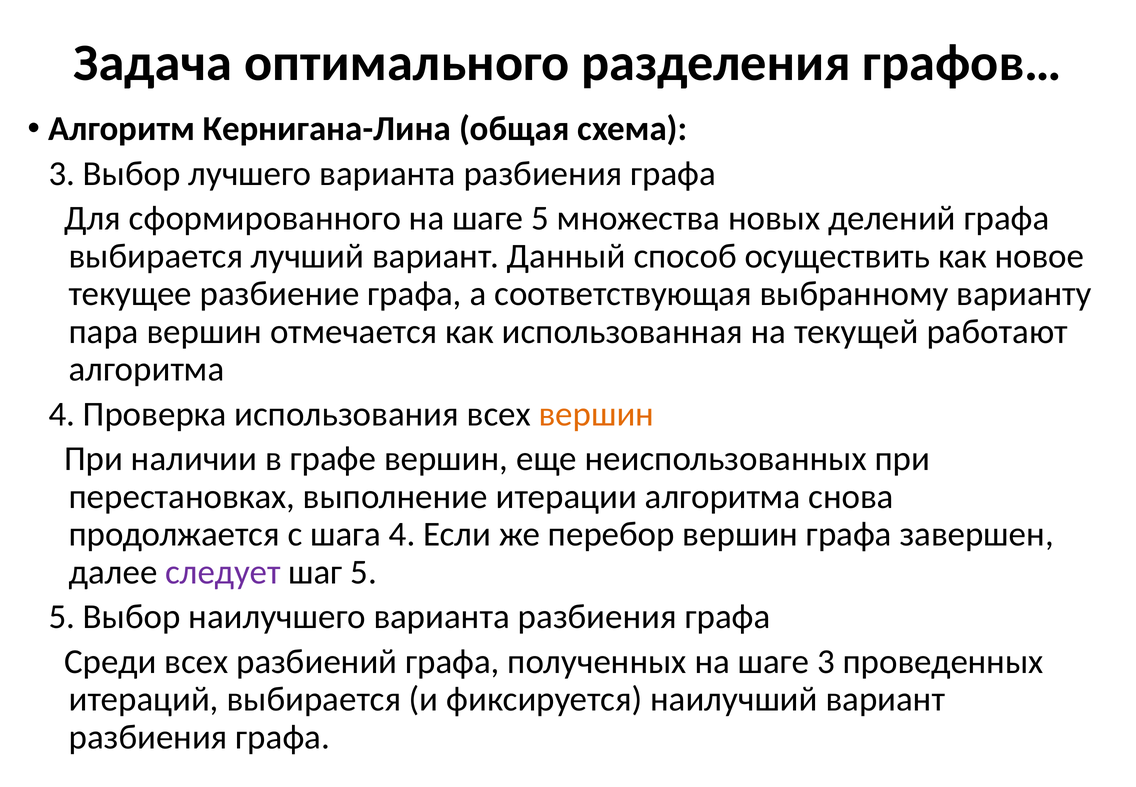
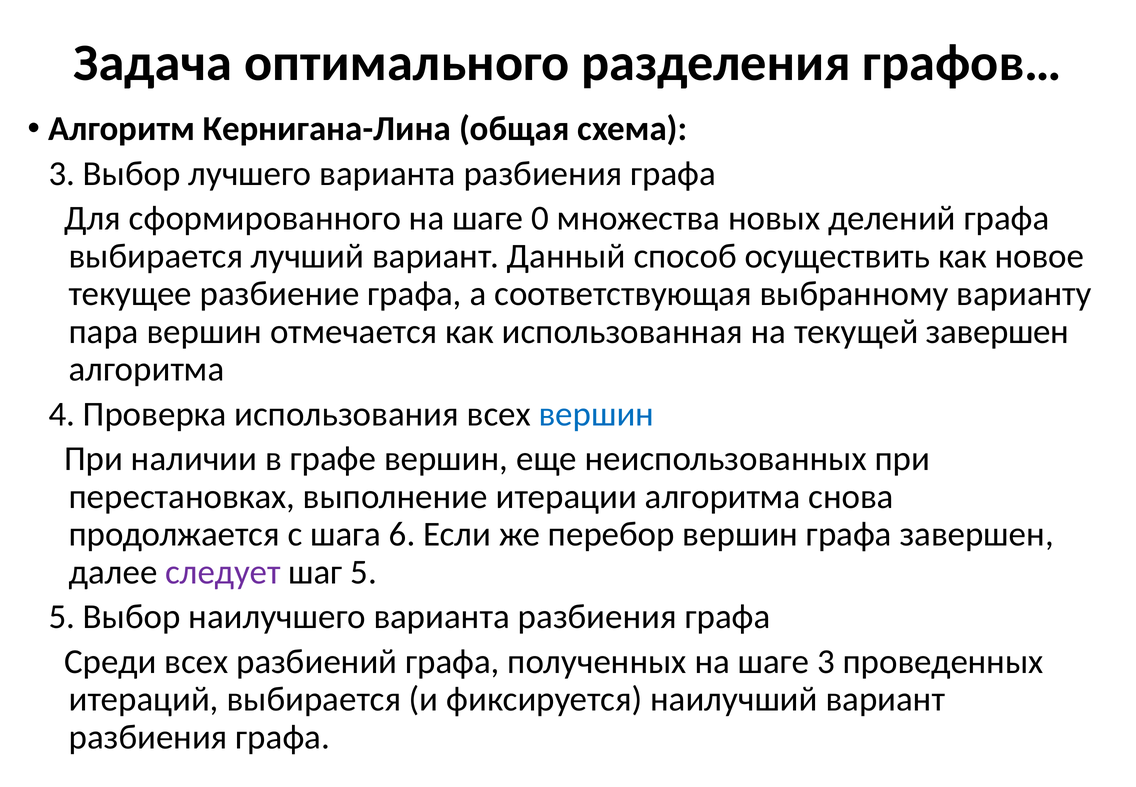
шаге 5: 5 -> 0
текущей работают: работают -> завершен
вершин at (596, 414) colour: orange -> blue
шага 4: 4 -> 6
